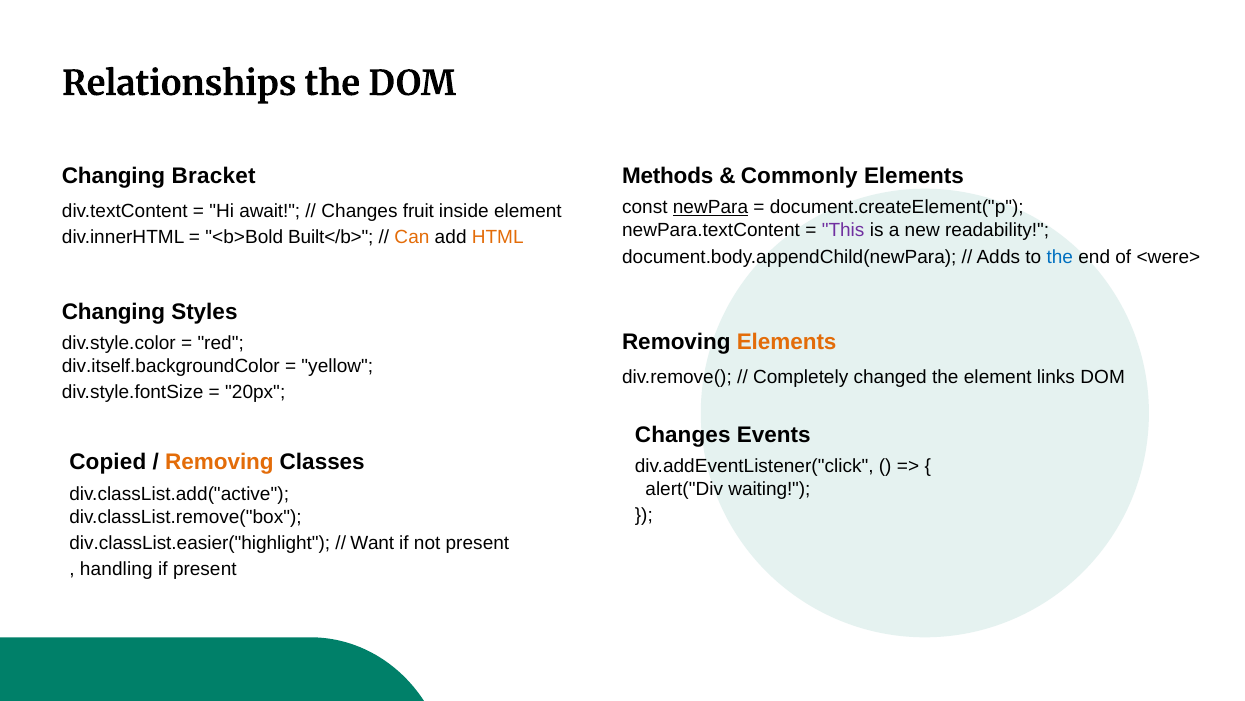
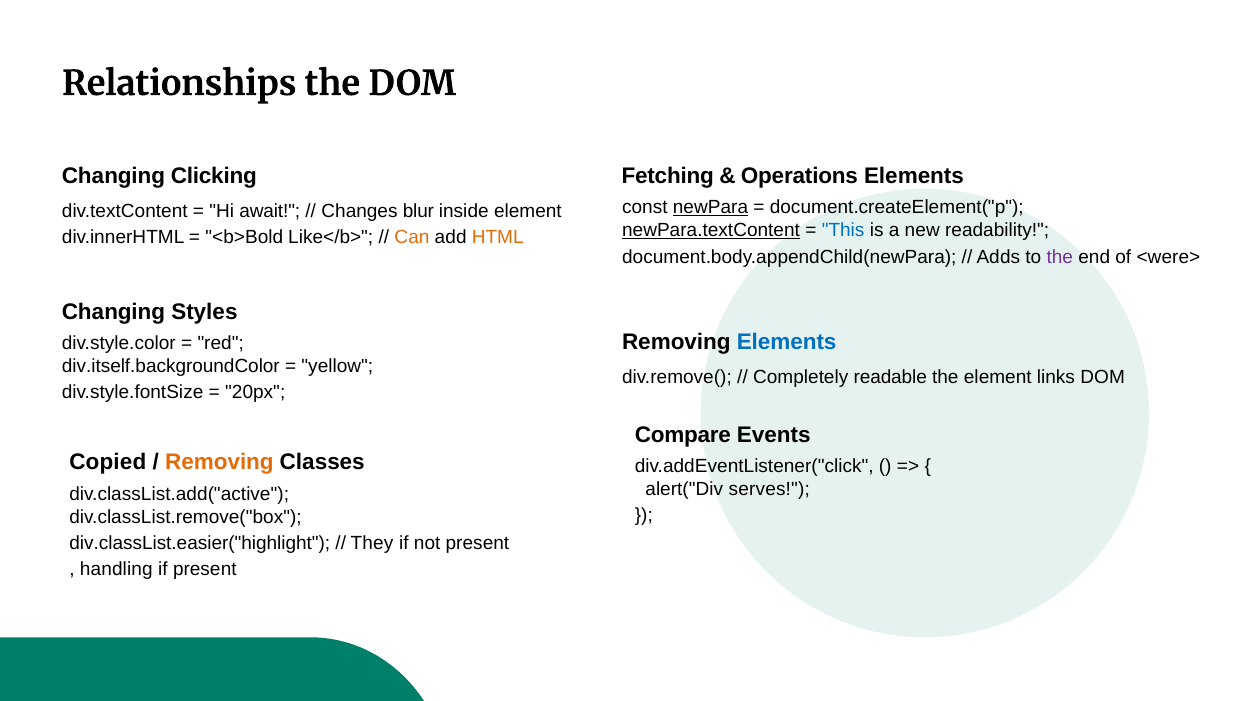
Bracket: Bracket -> Clicking
Methods: Methods -> Fetching
Commonly: Commonly -> Operations
fruit: fruit -> blur
newPara.textContent underline: none -> present
This colour: purple -> blue
Built</b>: Built</b> -> Like</b>
the at (1060, 257) colour: blue -> purple
Elements at (787, 341) colour: orange -> blue
changed: changed -> readable
Changes at (683, 434): Changes -> Compare
waiting: waiting -> serves
Want: Want -> They
